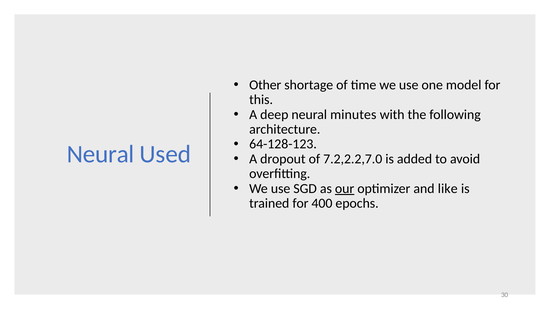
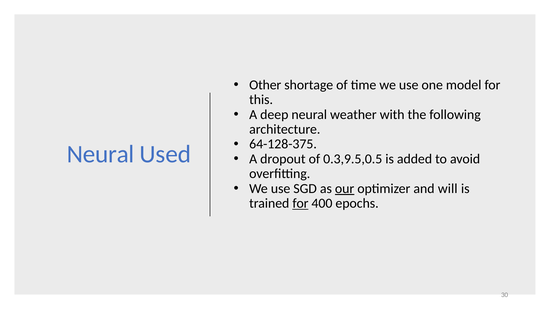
minutes: minutes -> weather
64-128-123: 64-128-123 -> 64-128-375
7.2,2.2,7.0: 7.2,2.2,7.0 -> 0.3,9.5,0.5
like: like -> will
for at (300, 204) underline: none -> present
